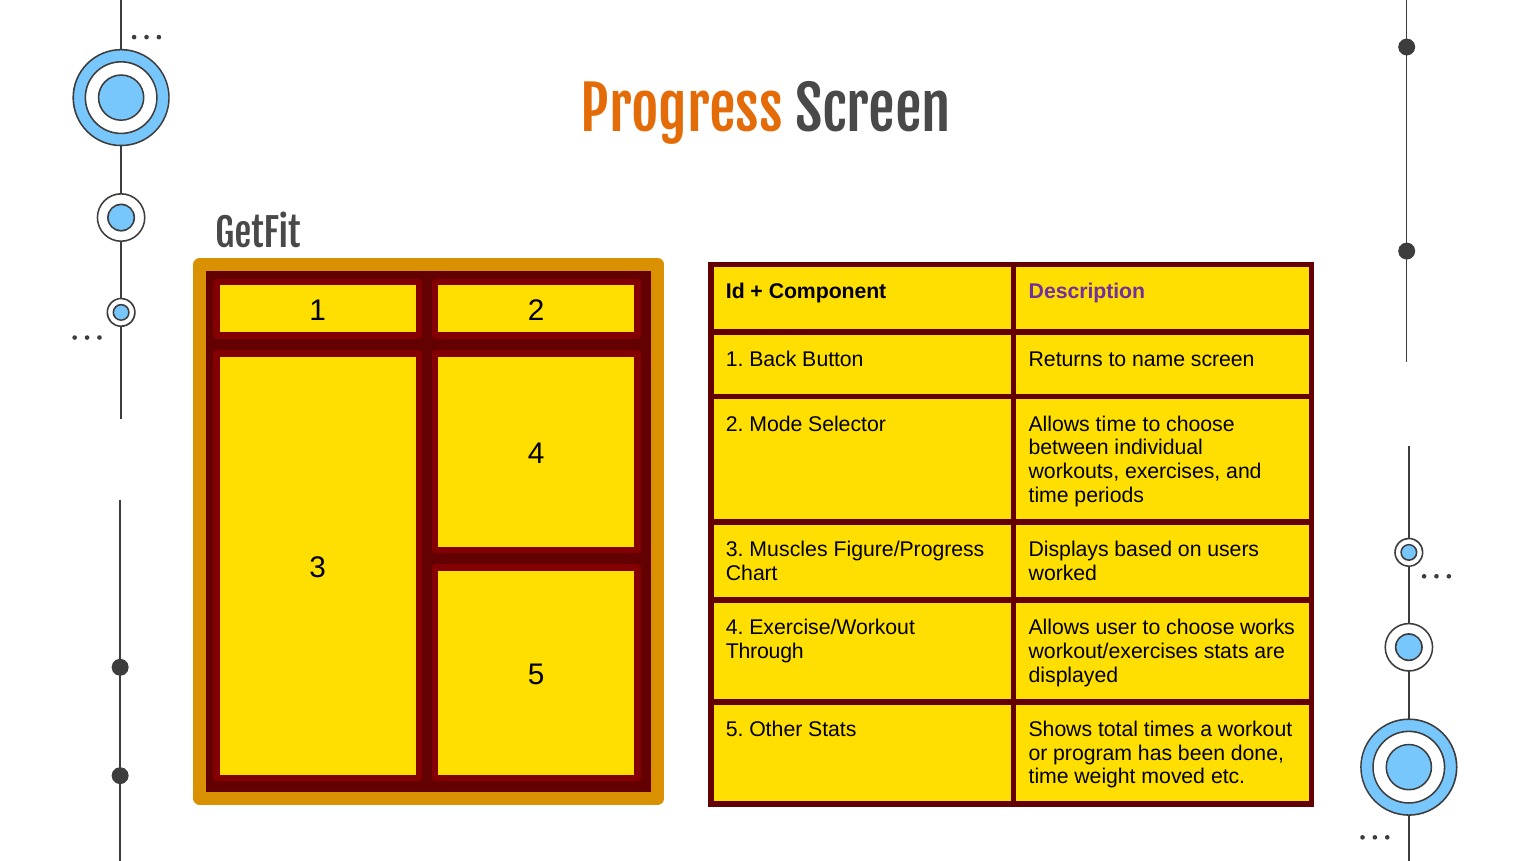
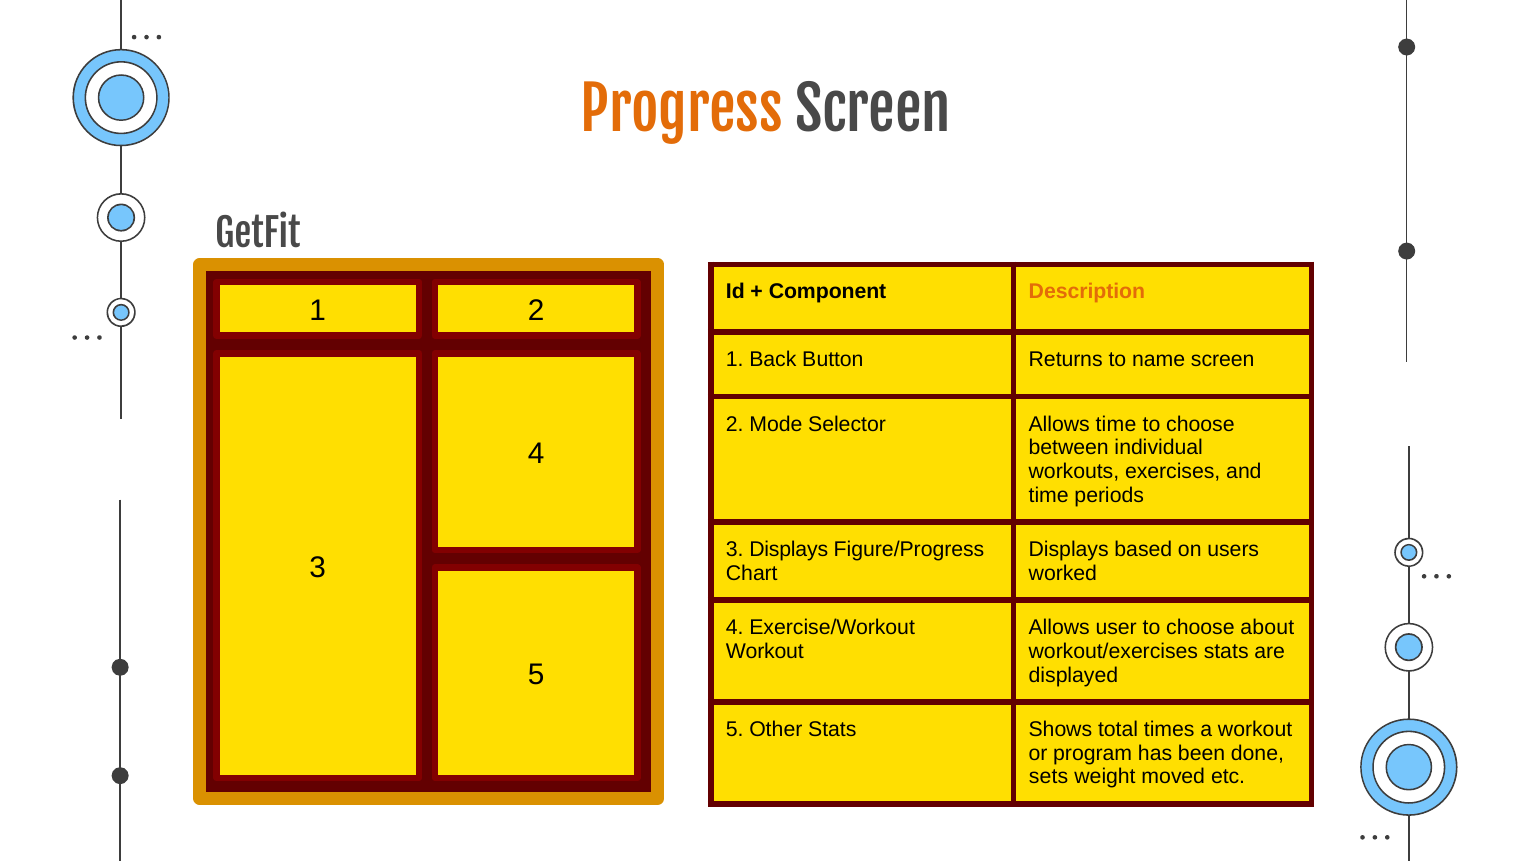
Description colour: purple -> orange
3 Muscles: Muscles -> Displays
works: works -> about
Through at (765, 651): Through -> Workout
time at (1049, 777): time -> sets
